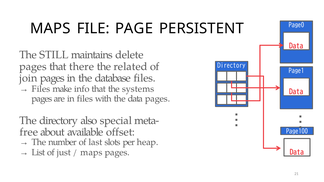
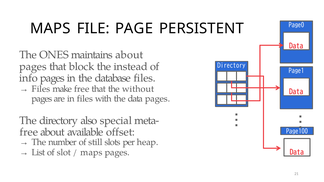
STILL: STILL -> ONES
maintains delete: delete -> about
there: there -> block
related: related -> instead
join: join -> info
make info: info -> free
systems: systems -> without
last: last -> still
just: just -> slot
